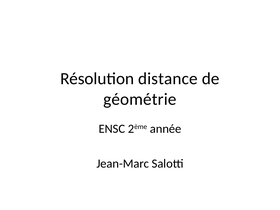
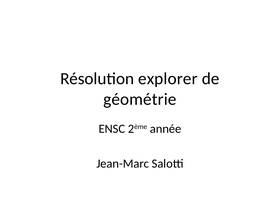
distance: distance -> explorer
